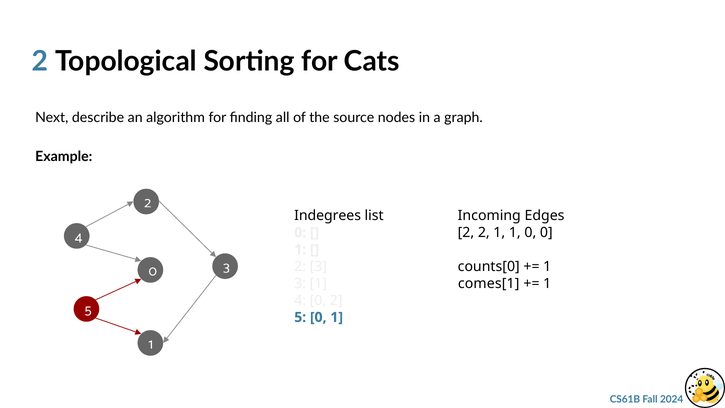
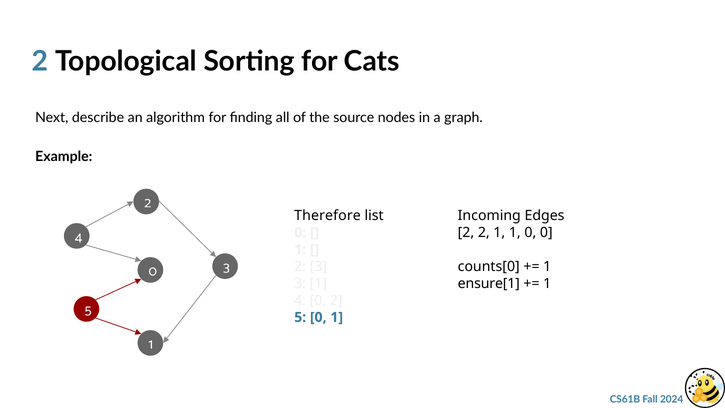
Indegrees: Indegrees -> Therefore
comes[1: comes[1 -> ensure[1
